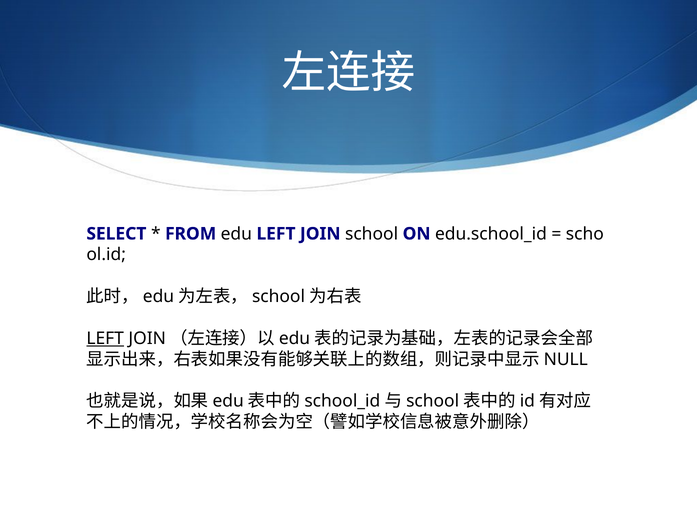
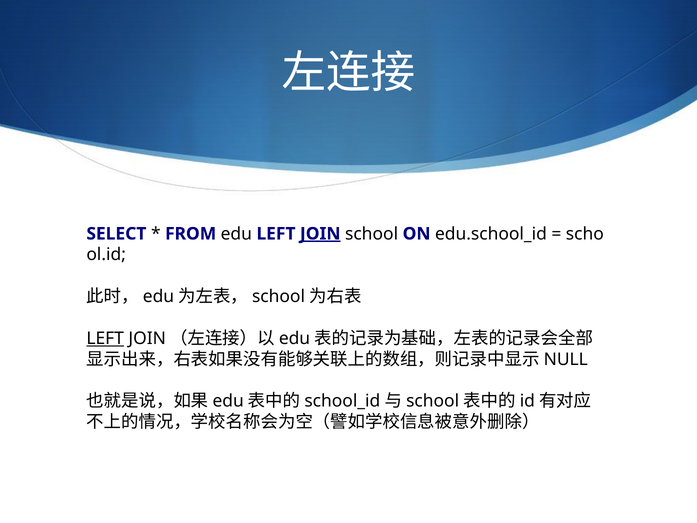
JOIN underline: none -> present
